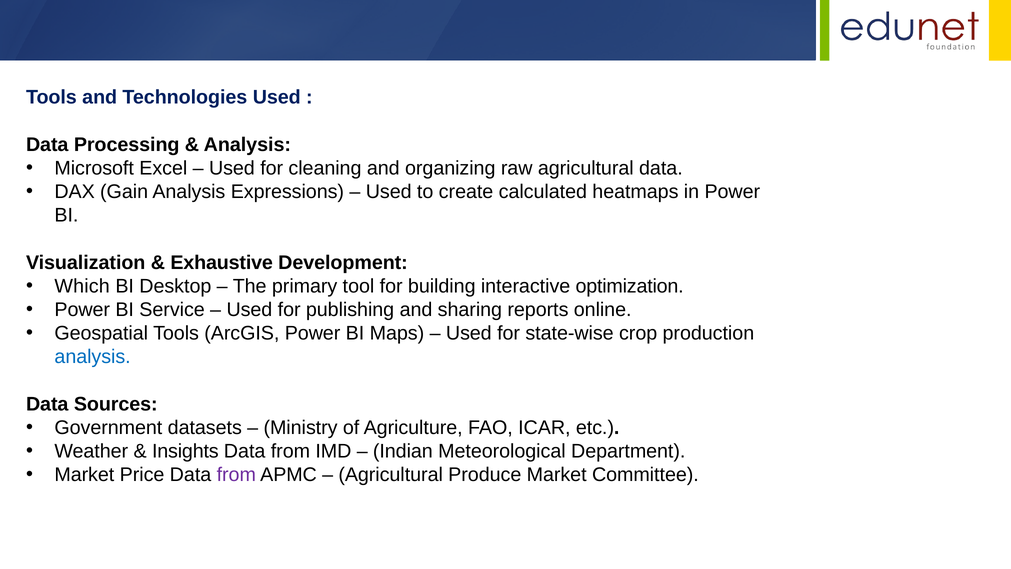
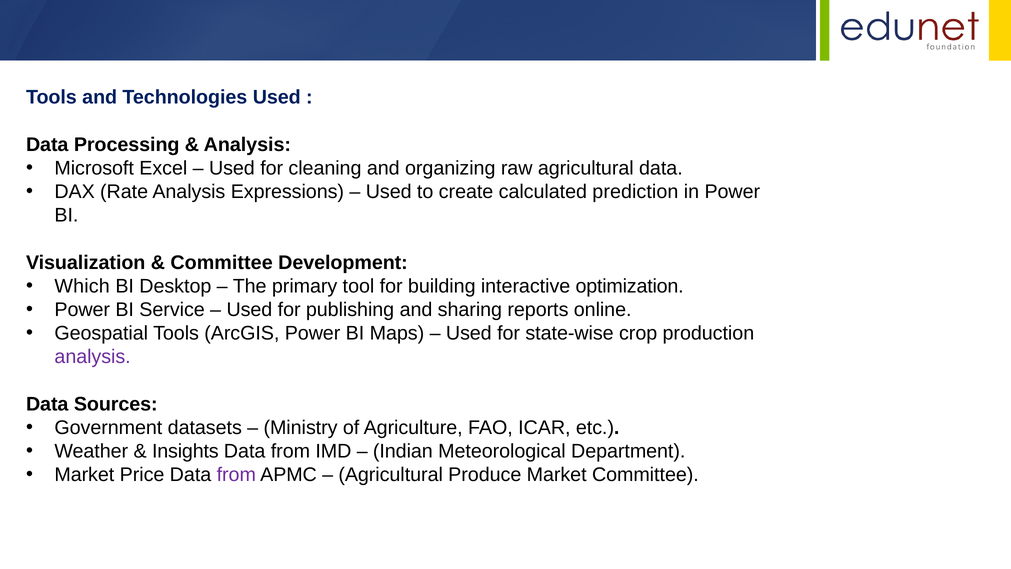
Gain: Gain -> Rate
heatmaps: heatmaps -> prediction
Exhaustive at (222, 262): Exhaustive -> Committee
analysis at (93, 357) colour: blue -> purple
